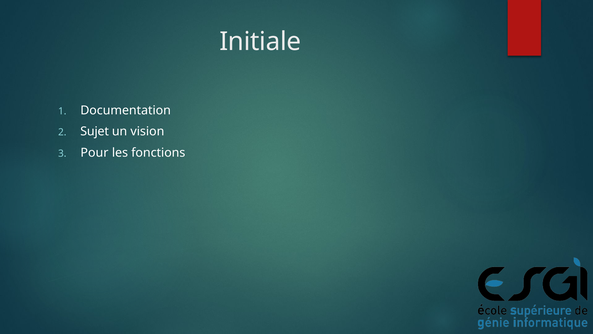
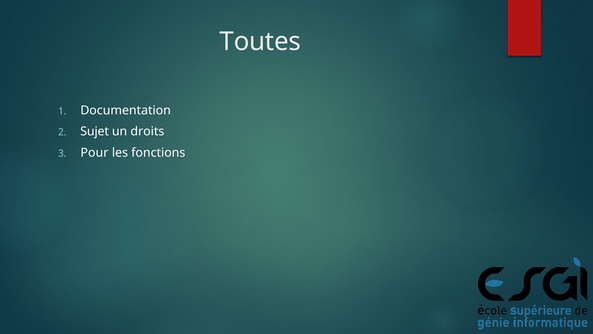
Initiale: Initiale -> Toutes
vision: vision -> droits
